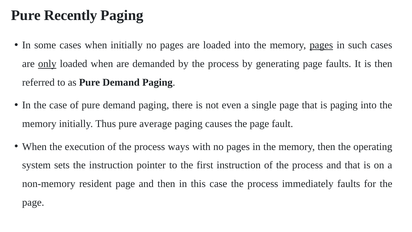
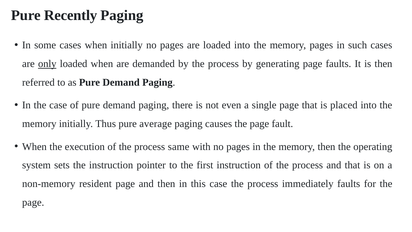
pages at (321, 45) underline: present -> none
is paging: paging -> placed
ways: ways -> same
